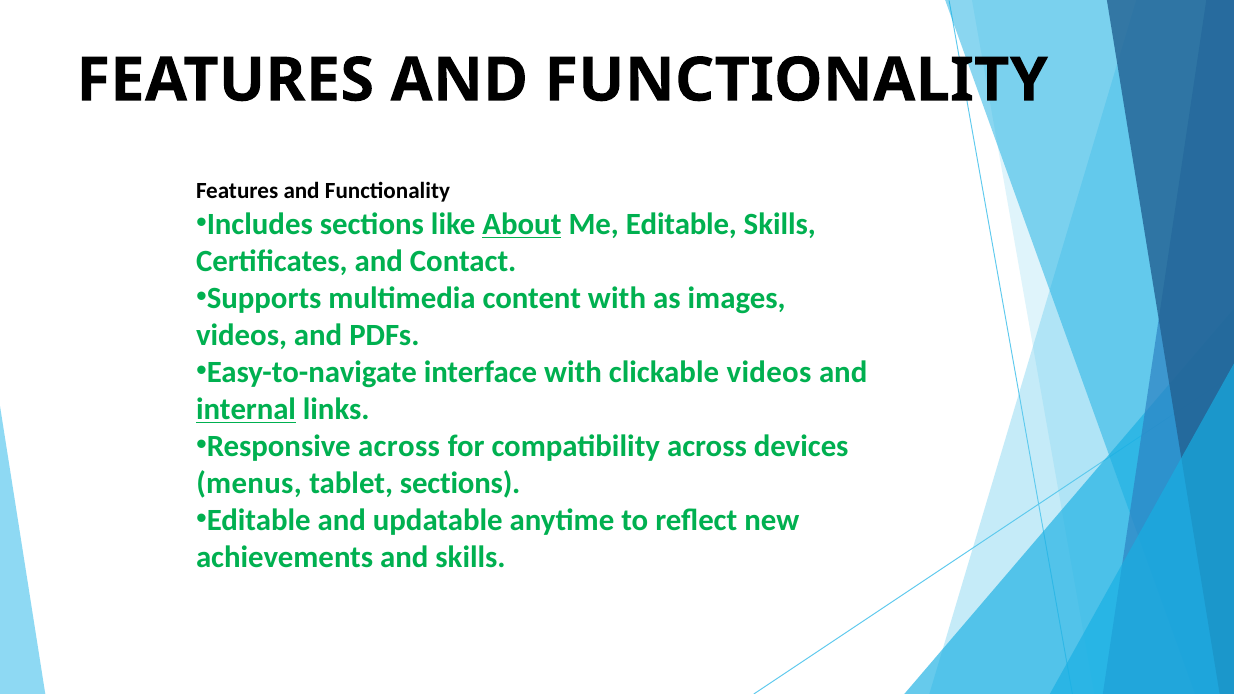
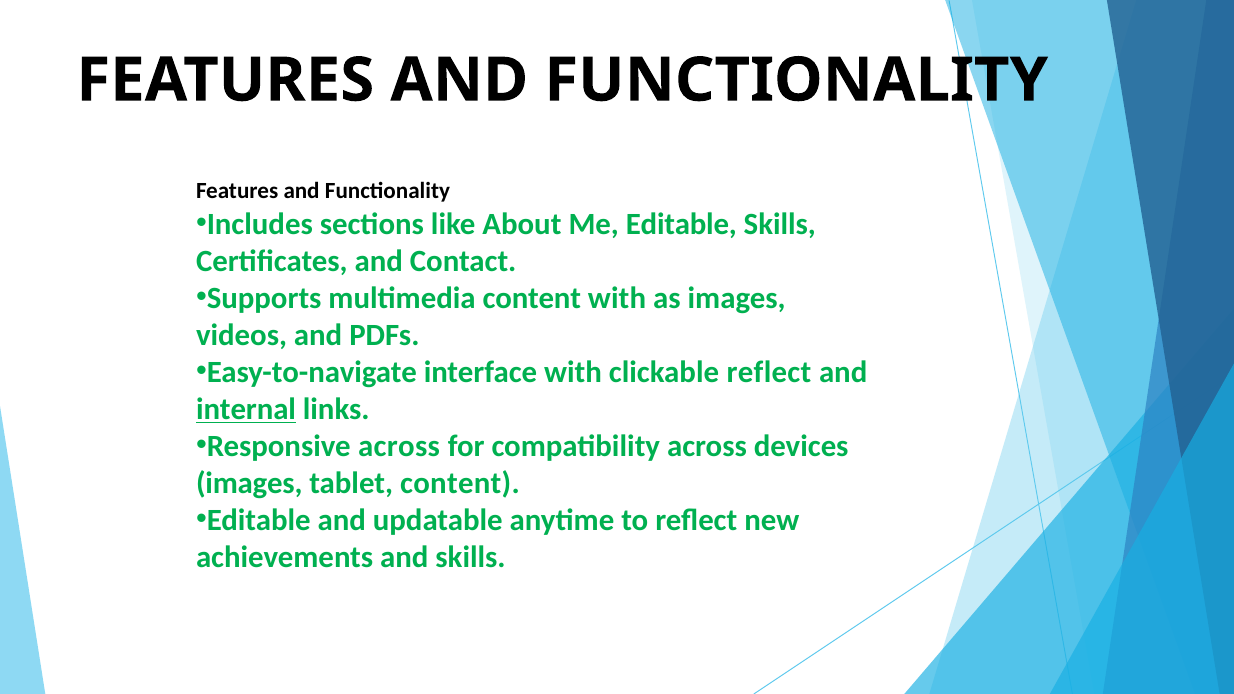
About underline: present -> none
clickable videos: videos -> reflect
menus at (249, 483): menus -> images
tablet sections: sections -> content
